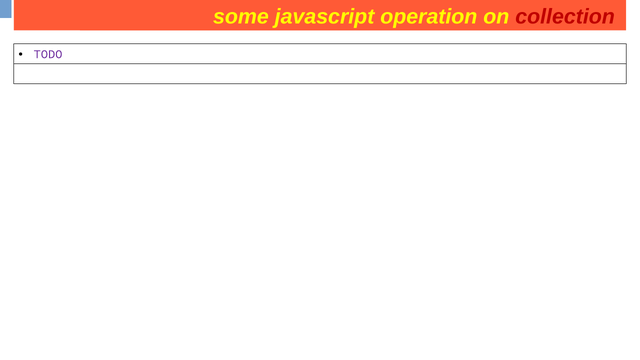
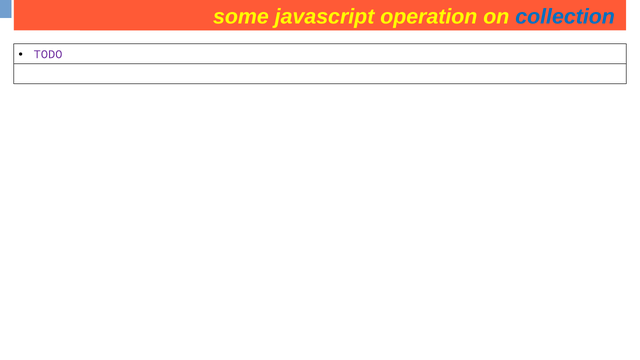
collection at (565, 17) colour: red -> blue
